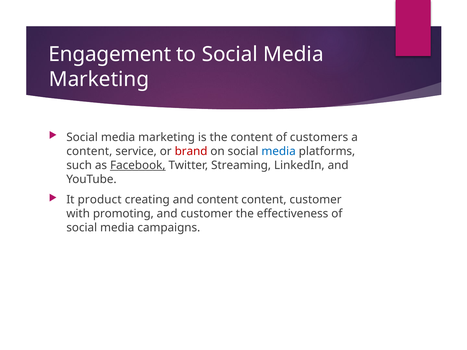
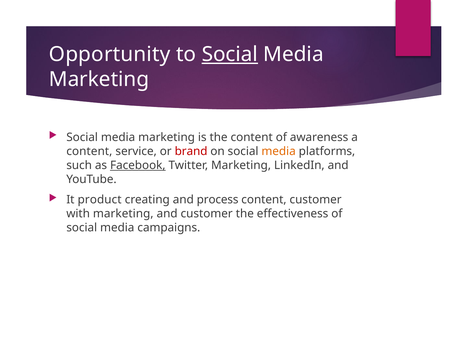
Engagement: Engagement -> Opportunity
Social at (230, 54) underline: none -> present
customers: customers -> awareness
media at (279, 151) colour: blue -> orange
Twitter Streaming: Streaming -> Marketing
and content: content -> process
with promoting: promoting -> marketing
